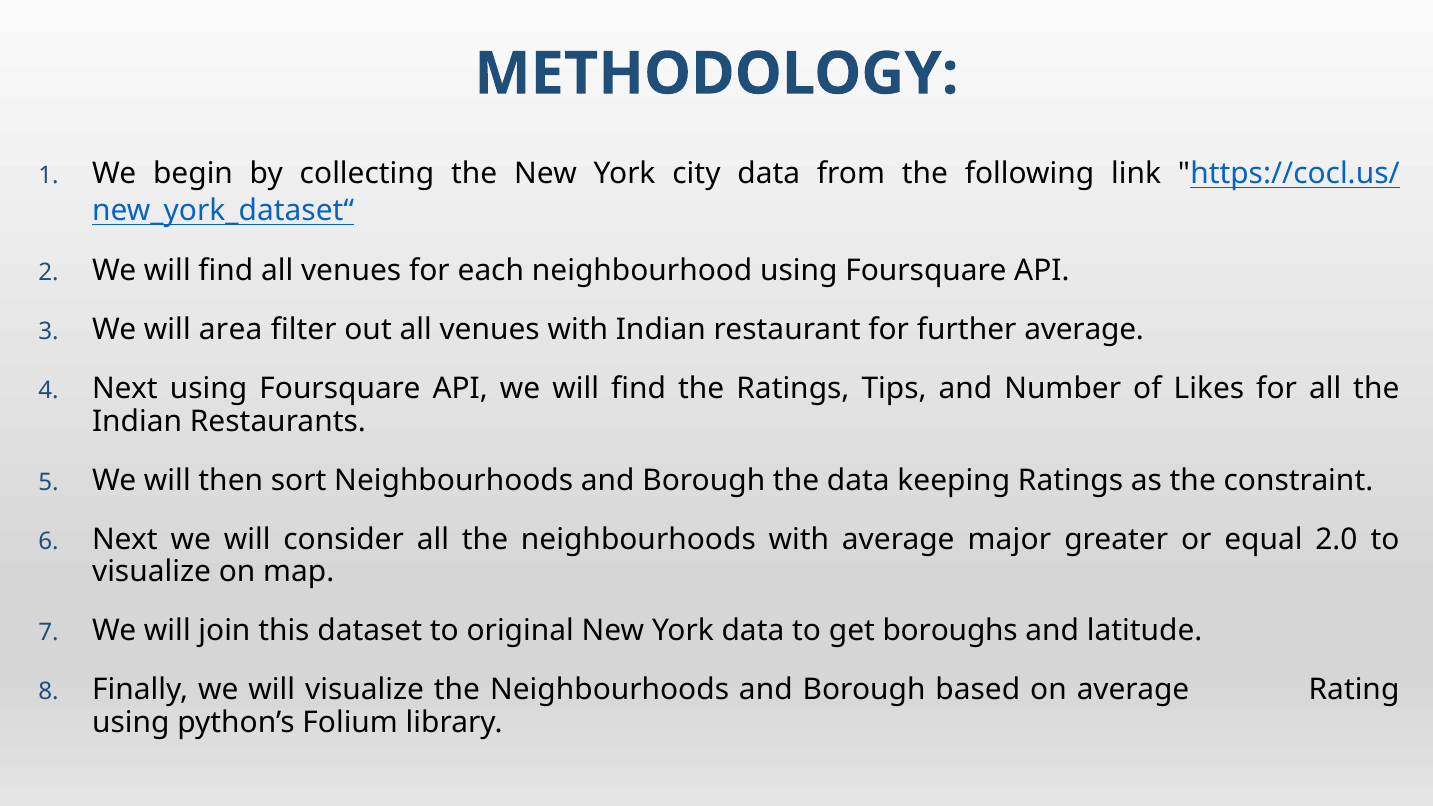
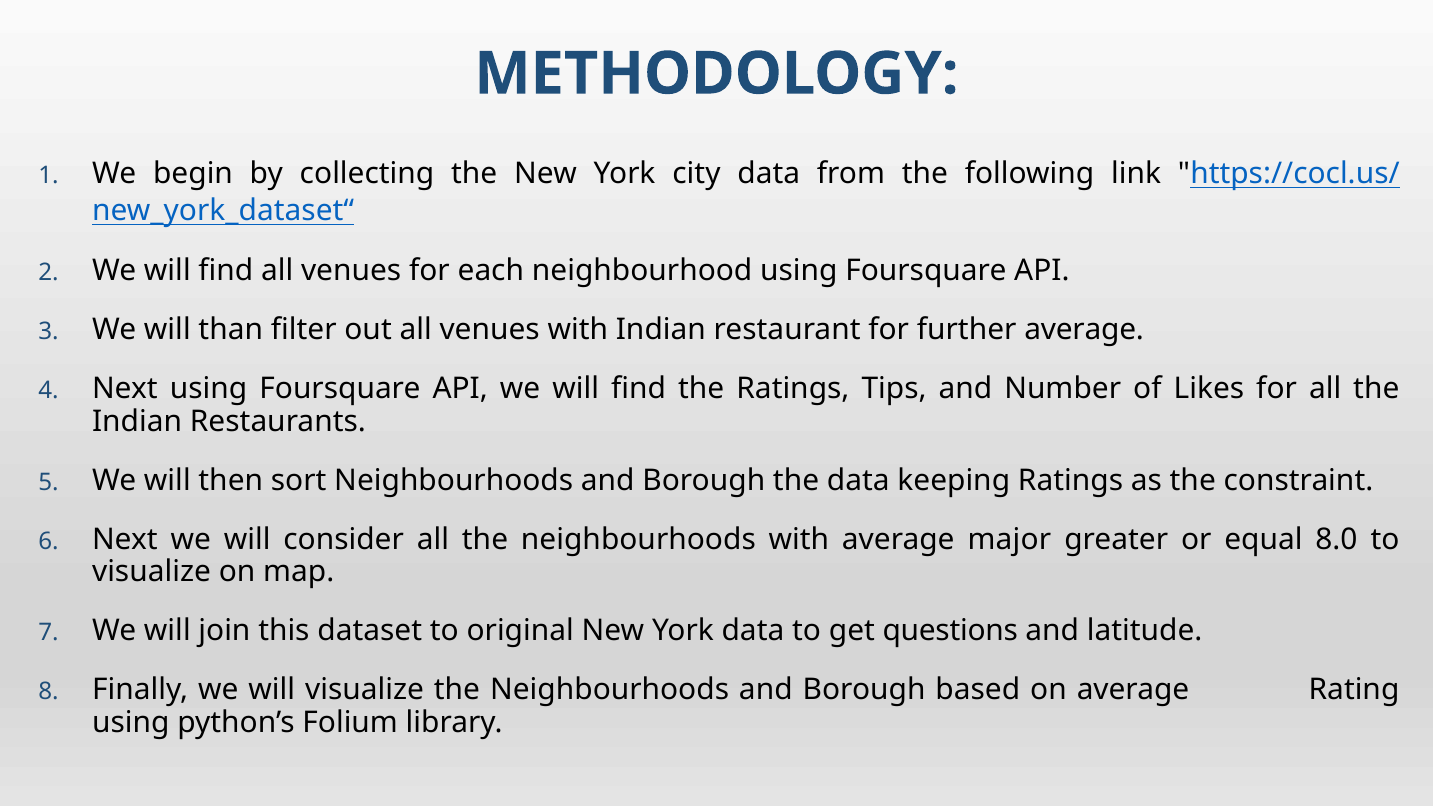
area: area -> than
2.0: 2.0 -> 8.0
boroughs: boroughs -> questions
